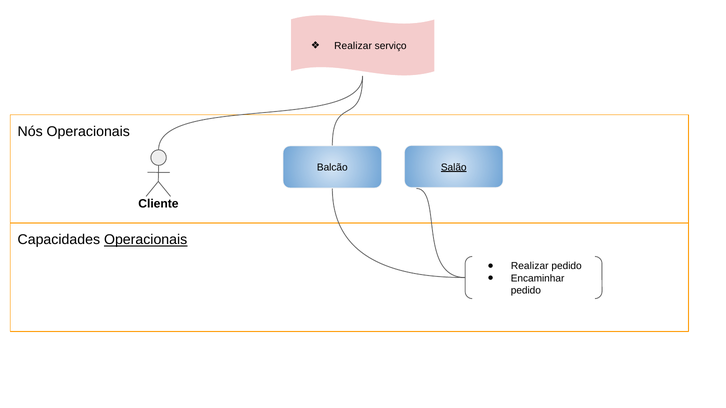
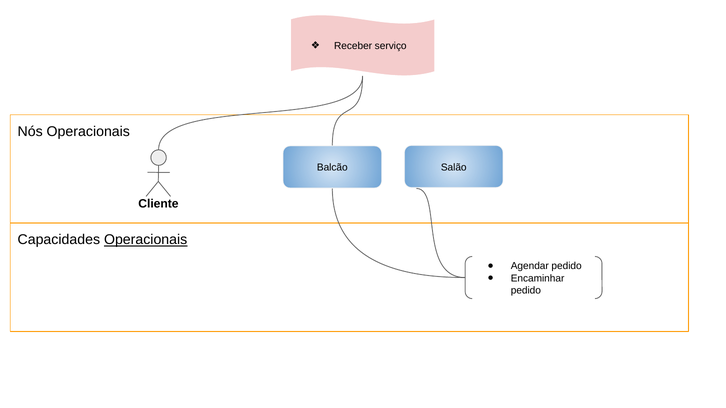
Realizar at (353, 46): Realizar -> Receber
Salão underline: present -> none
Realizar at (530, 266): Realizar -> Agendar
